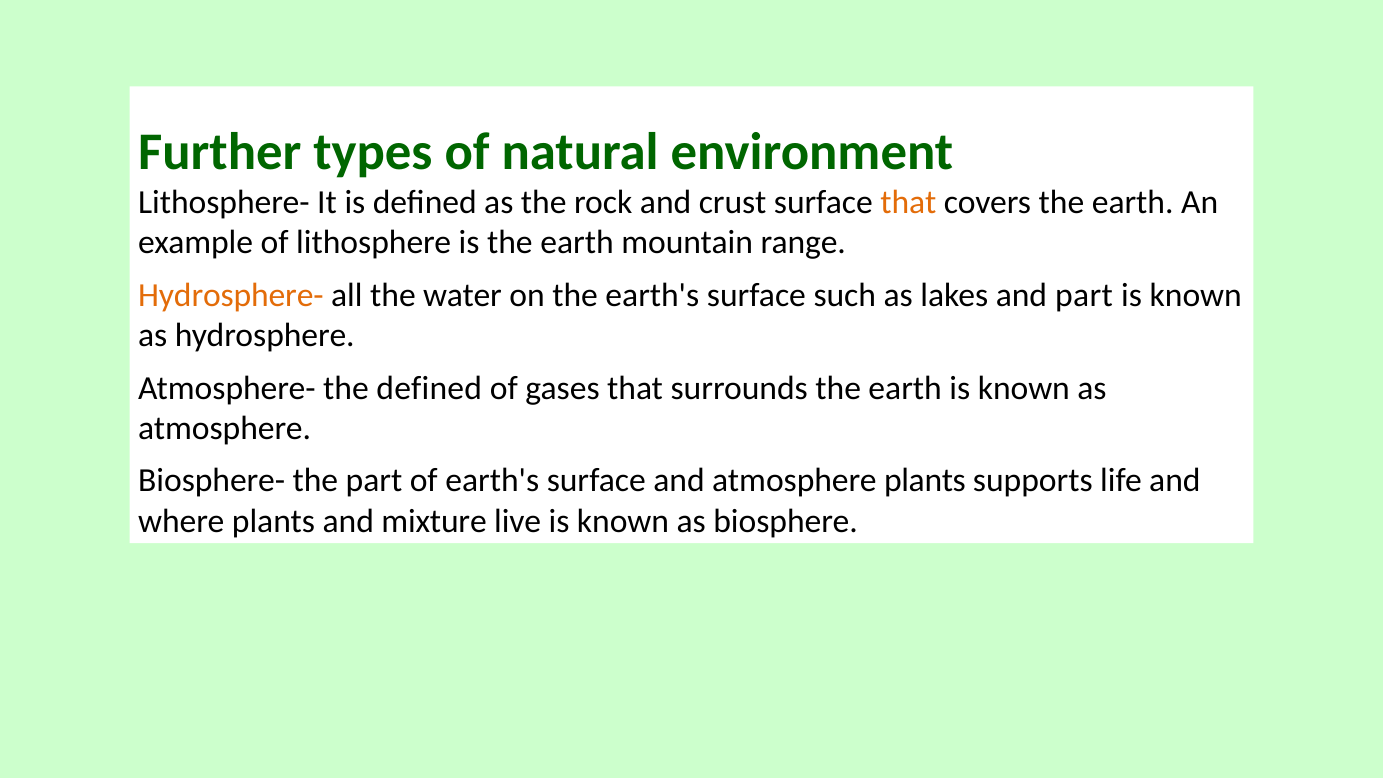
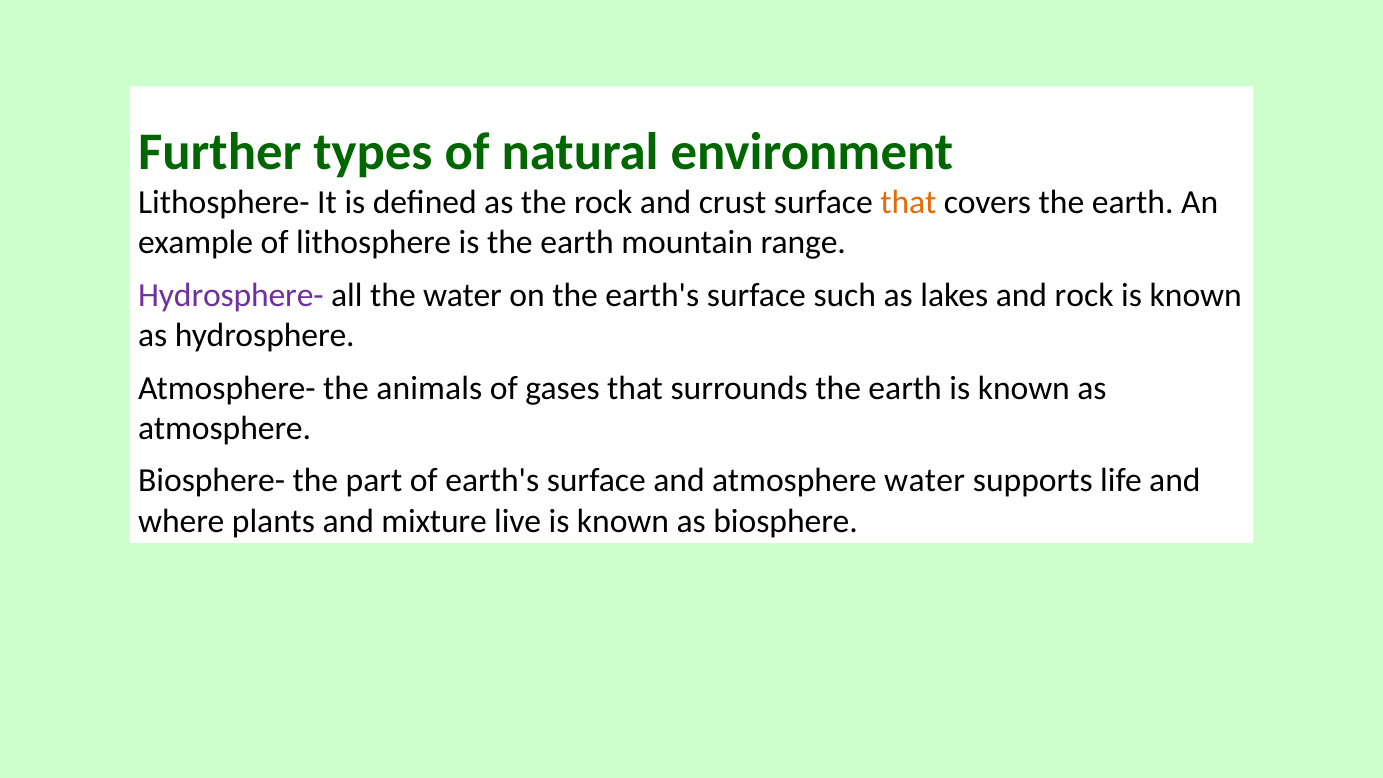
Hydrosphere- colour: orange -> purple
and part: part -> rock
the defined: defined -> animals
atmosphere plants: plants -> water
